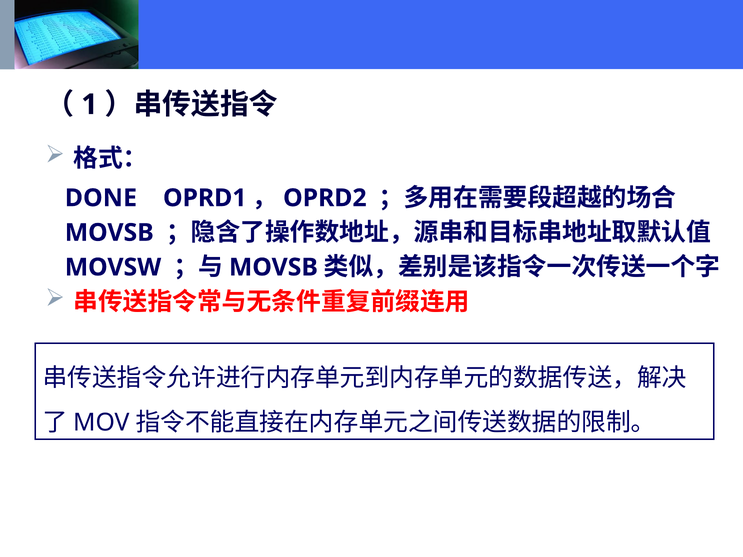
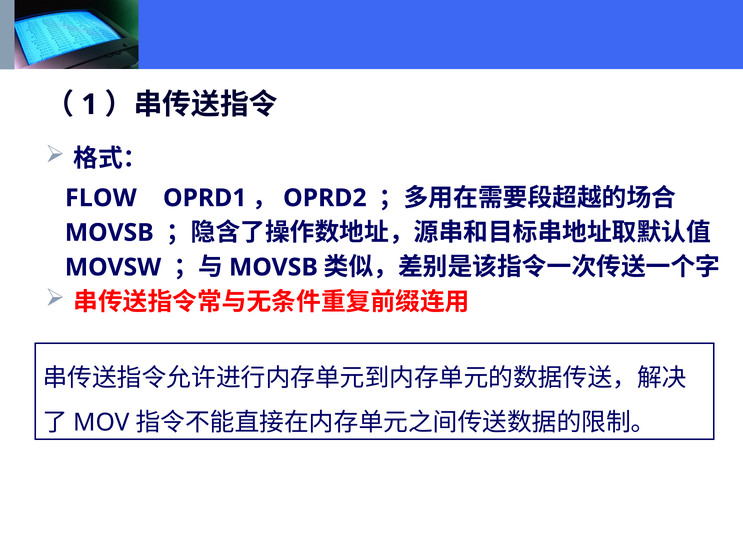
DONE: DONE -> FLOW
